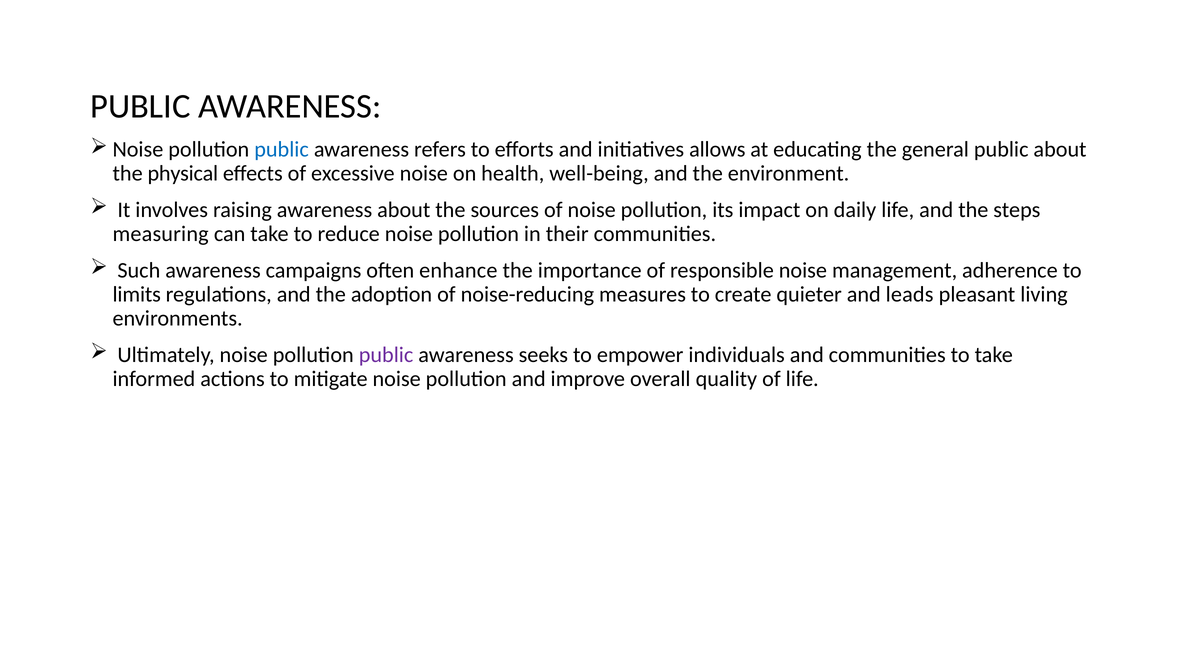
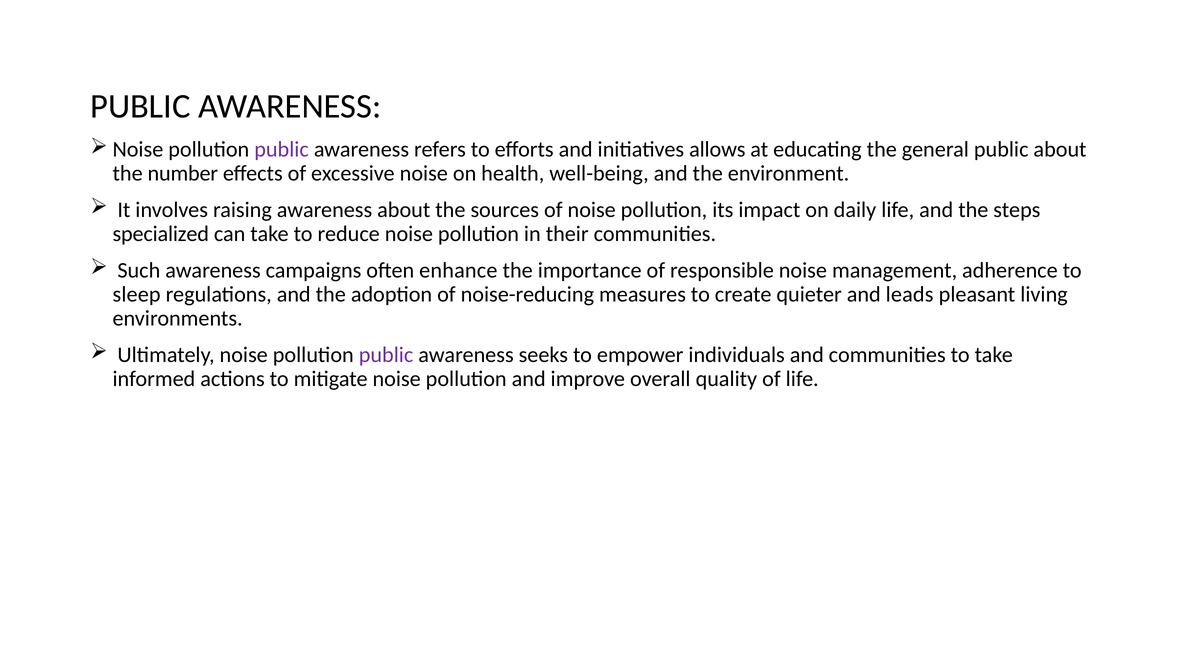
public at (282, 149) colour: blue -> purple
physical: physical -> number
measuring: measuring -> specialized
limits: limits -> sleep
